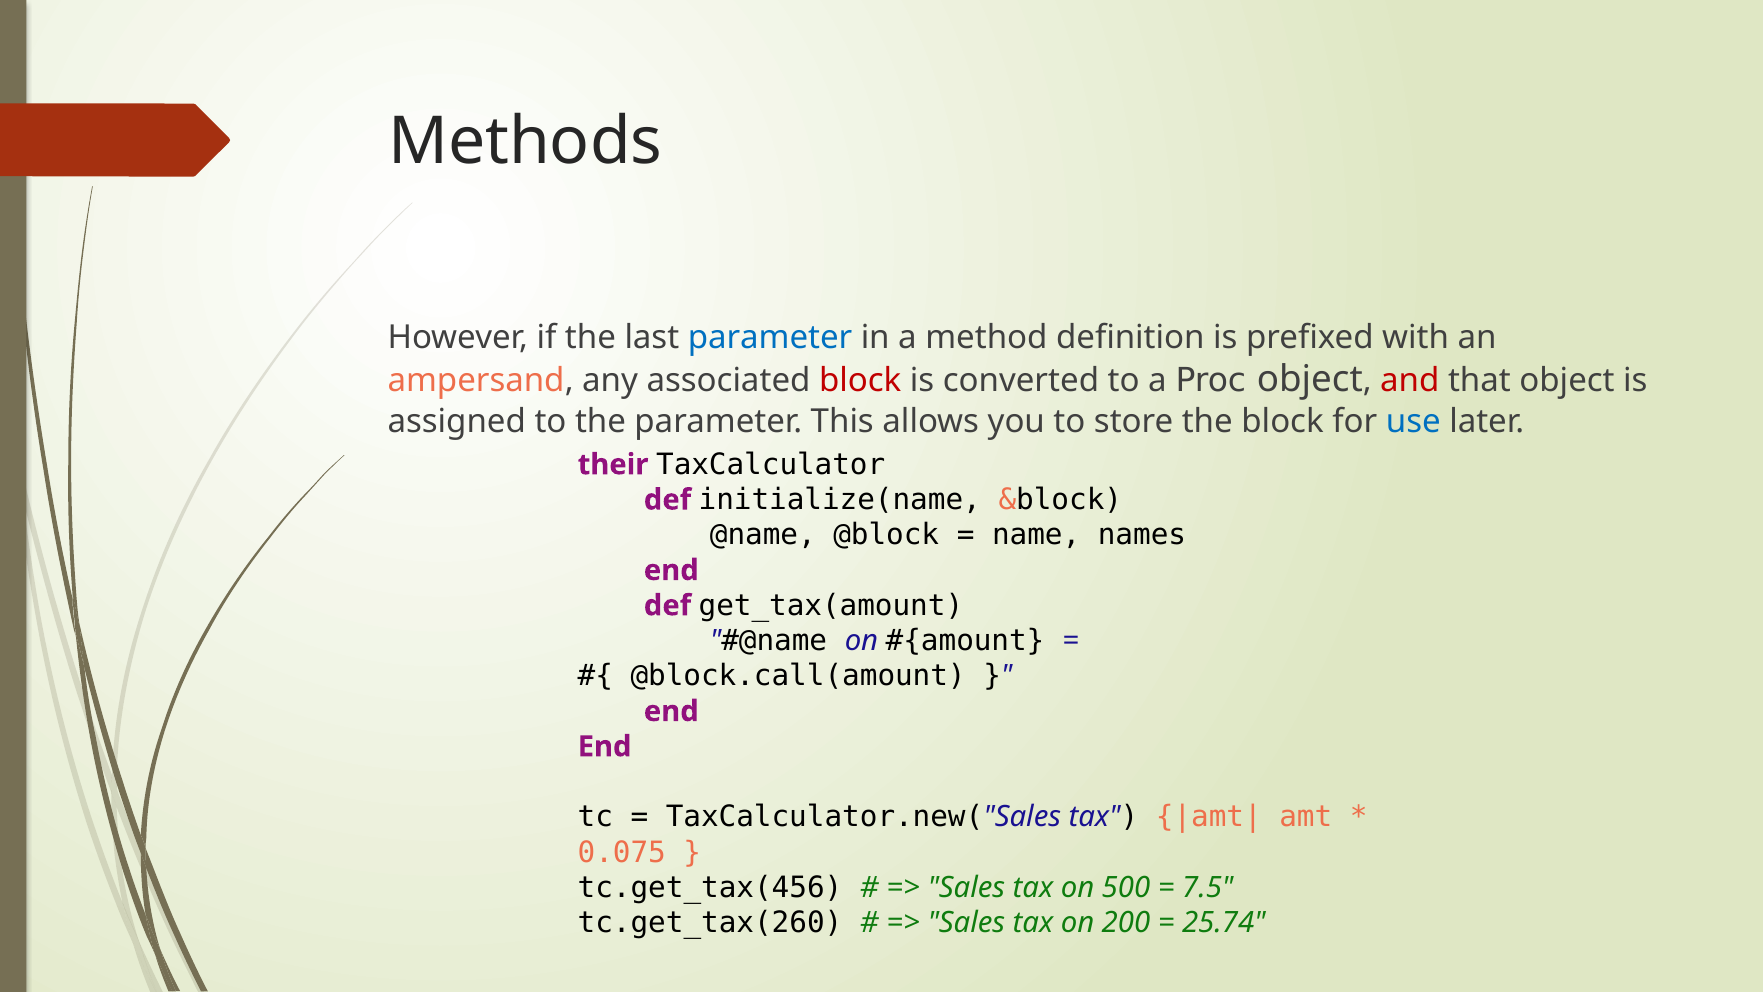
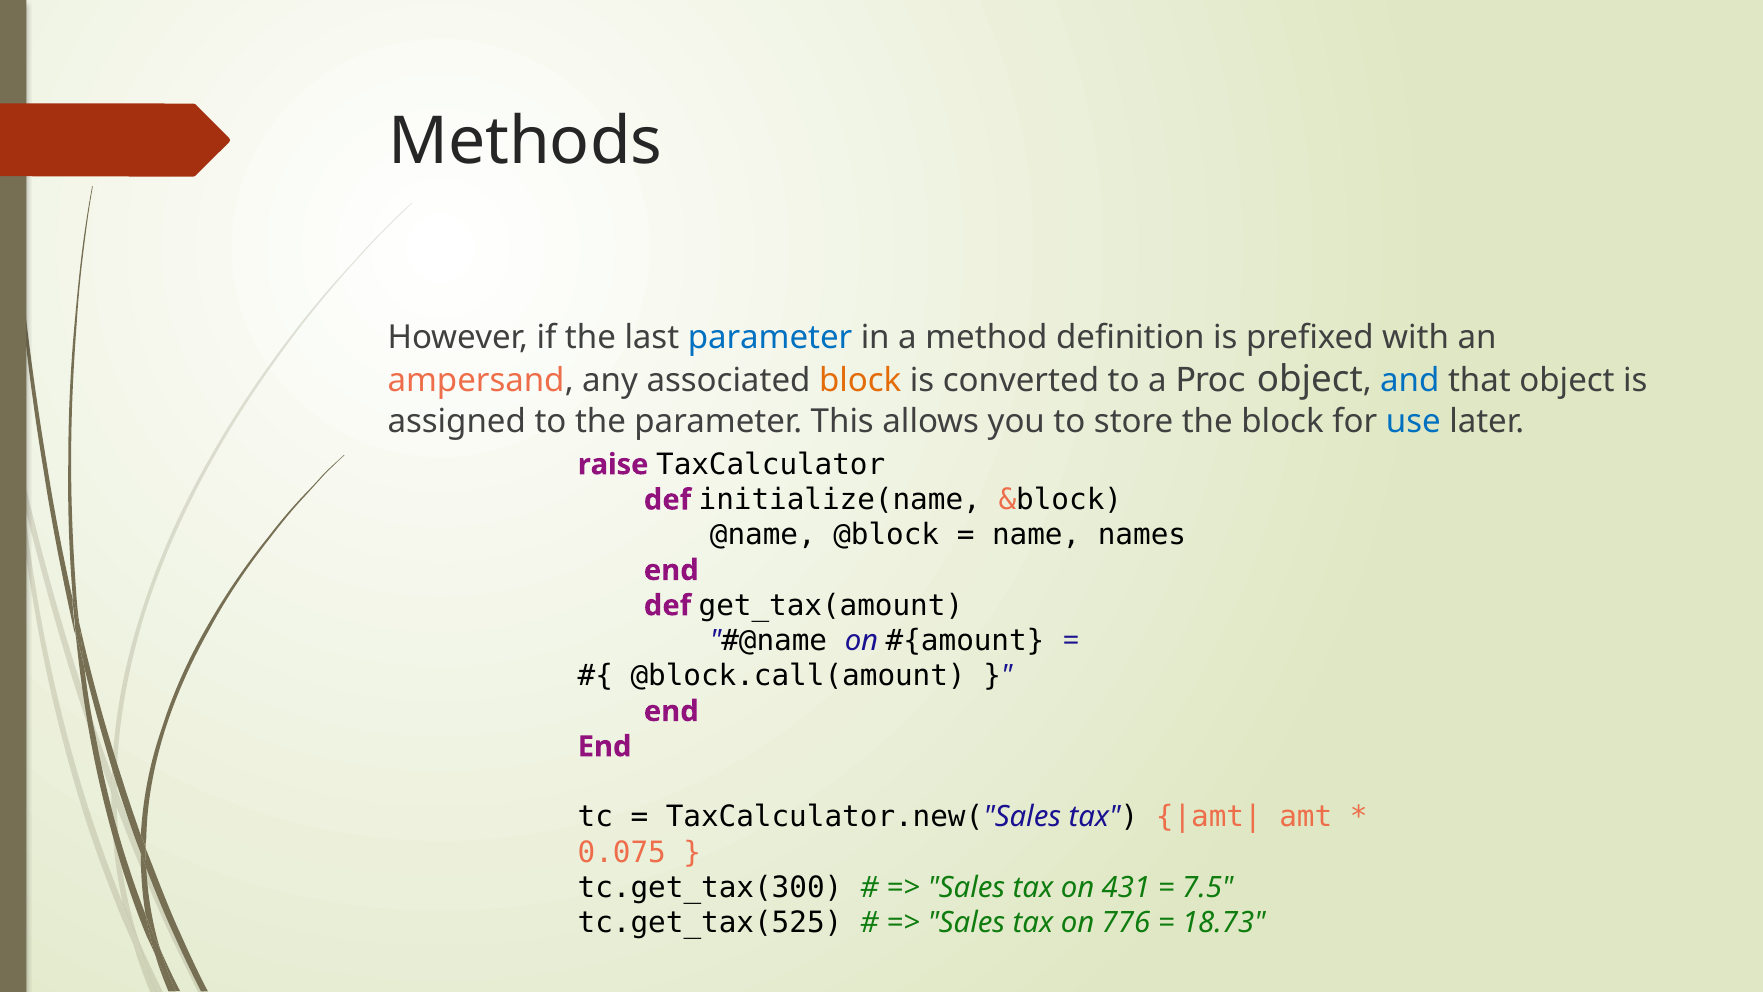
block at (860, 381) colour: red -> orange
and colour: red -> blue
their: their -> raise
tc.get_tax(456: tc.get_tax(456 -> tc.get_tax(300
500: 500 -> 431
tc.get_tax(260: tc.get_tax(260 -> tc.get_tax(525
200: 200 -> 776
25.74: 25.74 -> 18.73
